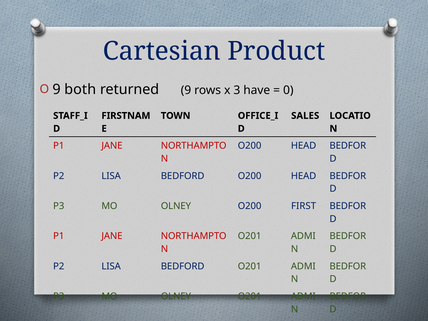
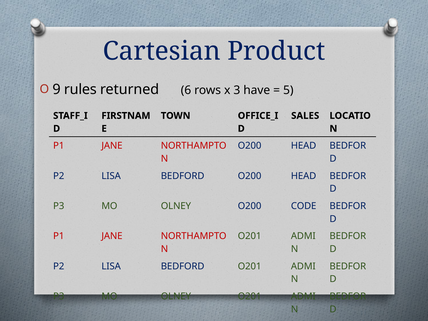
both: both -> rules
returned 9: 9 -> 6
0: 0 -> 5
FIRST: FIRST -> CODE
